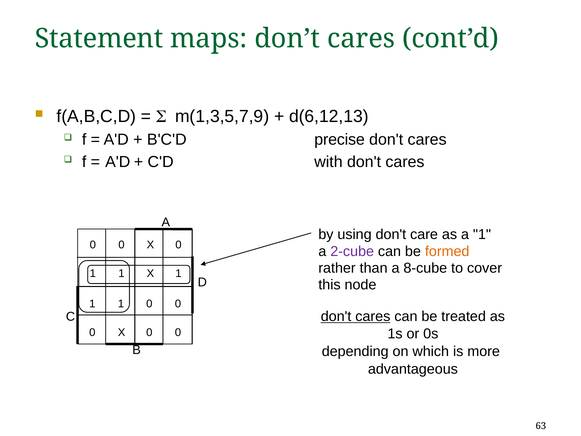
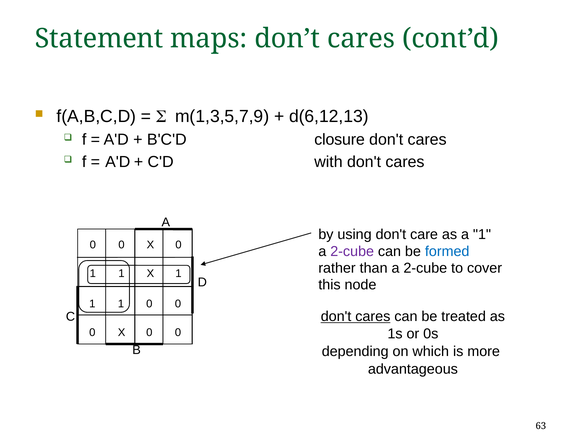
precise: precise -> closure
formed colour: orange -> blue
than a 8-cube: 8-cube -> 2-cube
